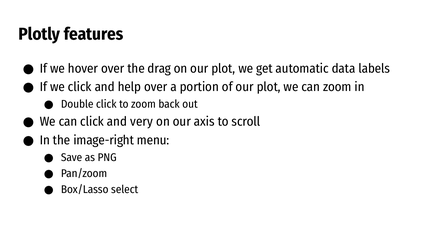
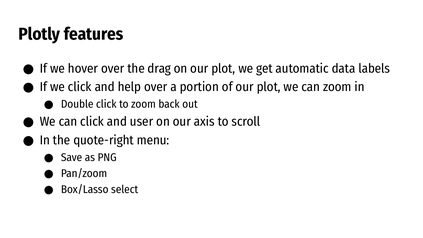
very: very -> user
image-right: image-right -> quote-right
